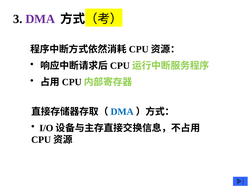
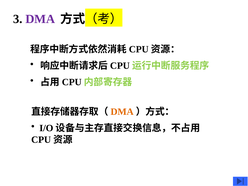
DMA at (122, 112) colour: blue -> orange
